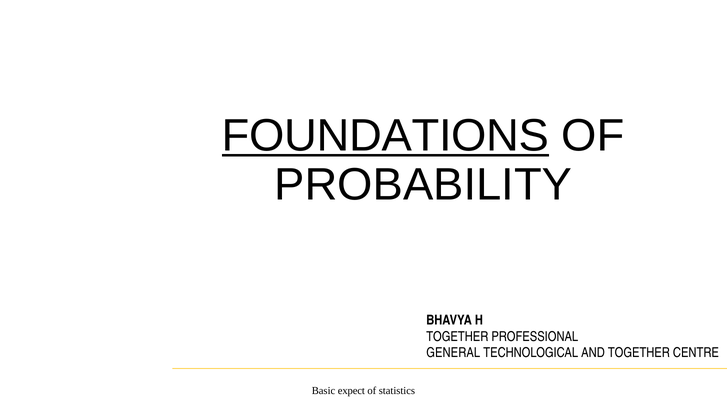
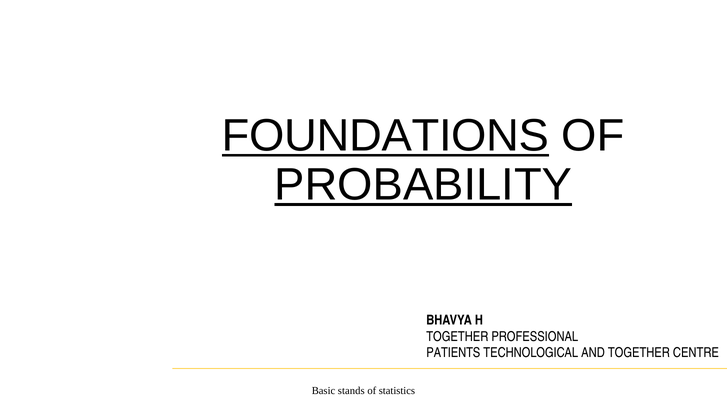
PROBABILITY underline: none -> present
GENERAL: GENERAL -> PATIENTS
expect: expect -> stands
